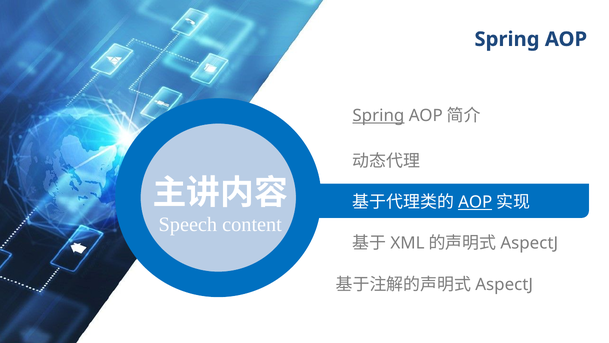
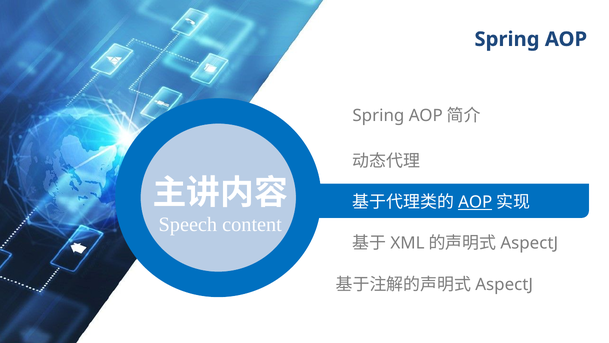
Spring at (378, 116) underline: present -> none
